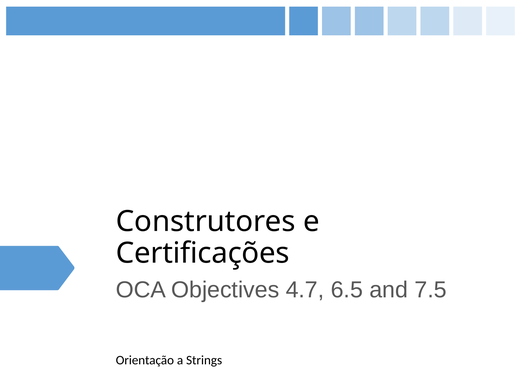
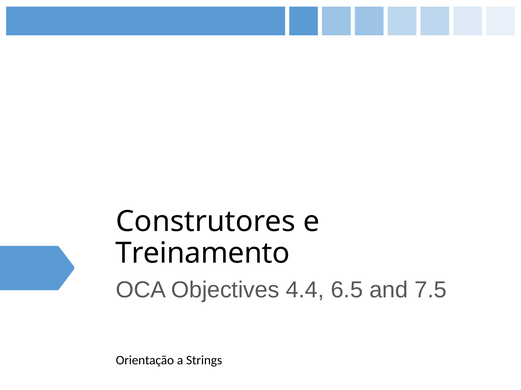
Certificações: Certificações -> Treinamento
4.7: 4.7 -> 4.4
